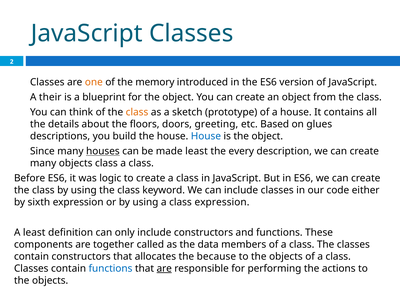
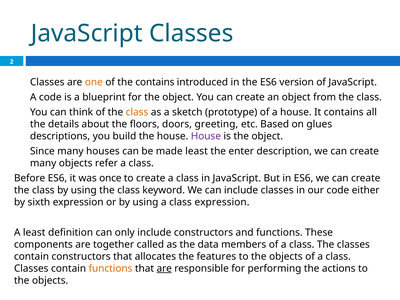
the memory: memory -> contains
A their: their -> code
House at (206, 136) colour: blue -> purple
houses underline: present -> none
every: every -> enter
objects class: class -> refer
logic: logic -> once
because: because -> features
functions at (111, 268) colour: blue -> orange
